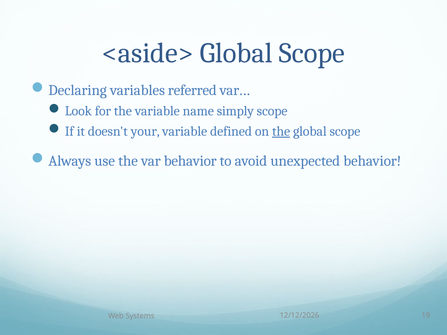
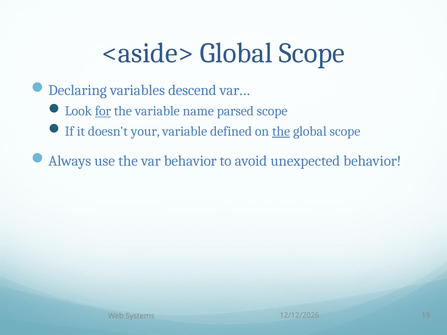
referred: referred -> descend
for underline: none -> present
simply: simply -> parsed
